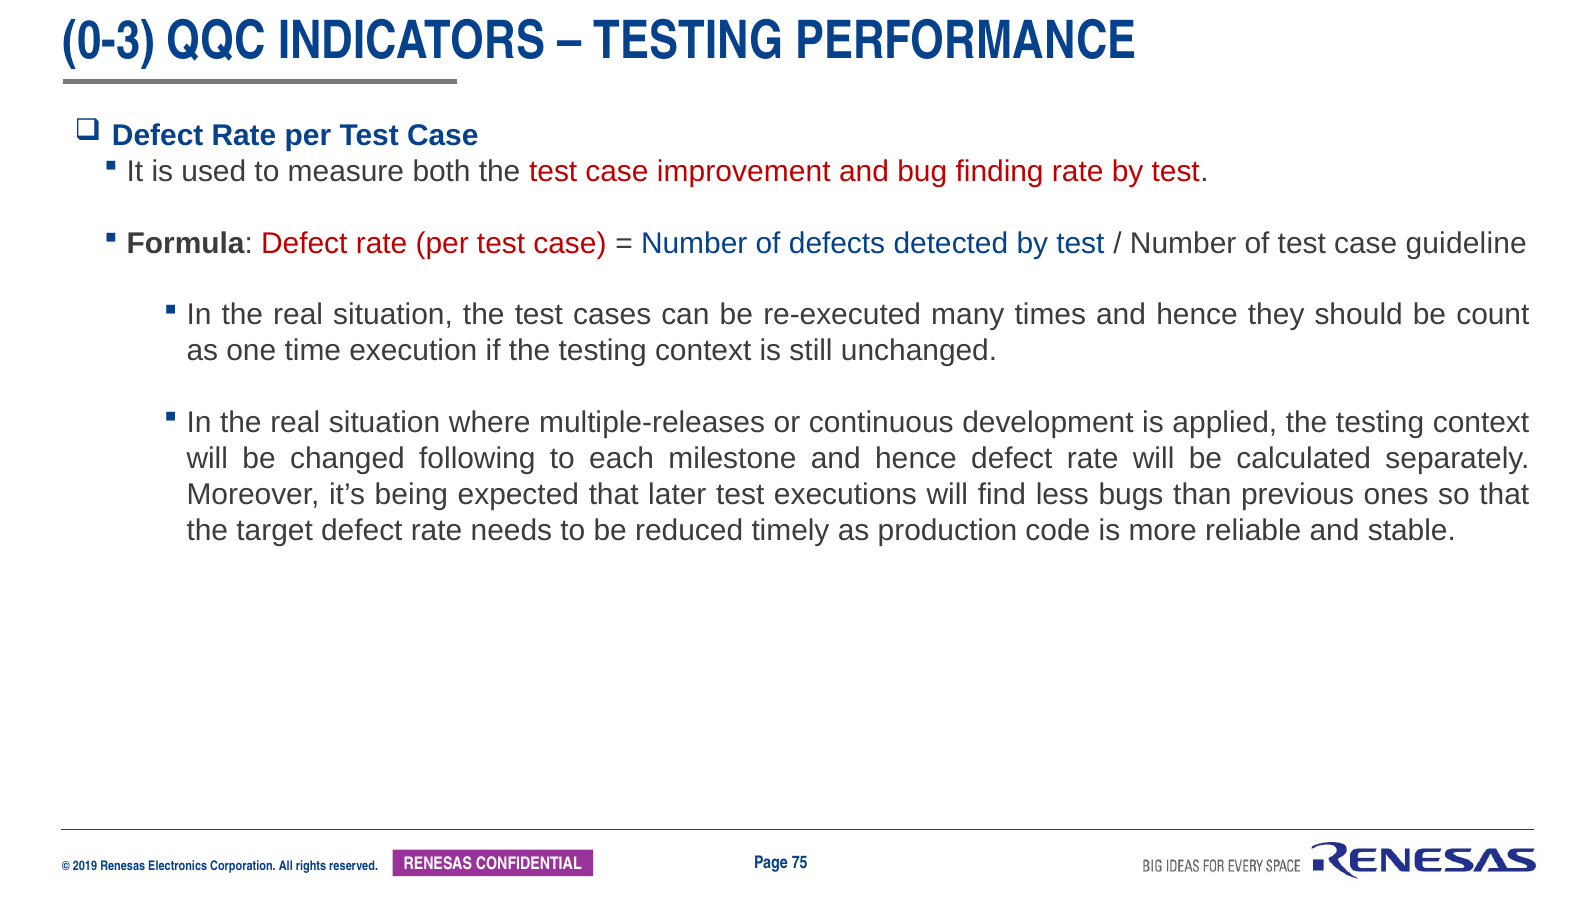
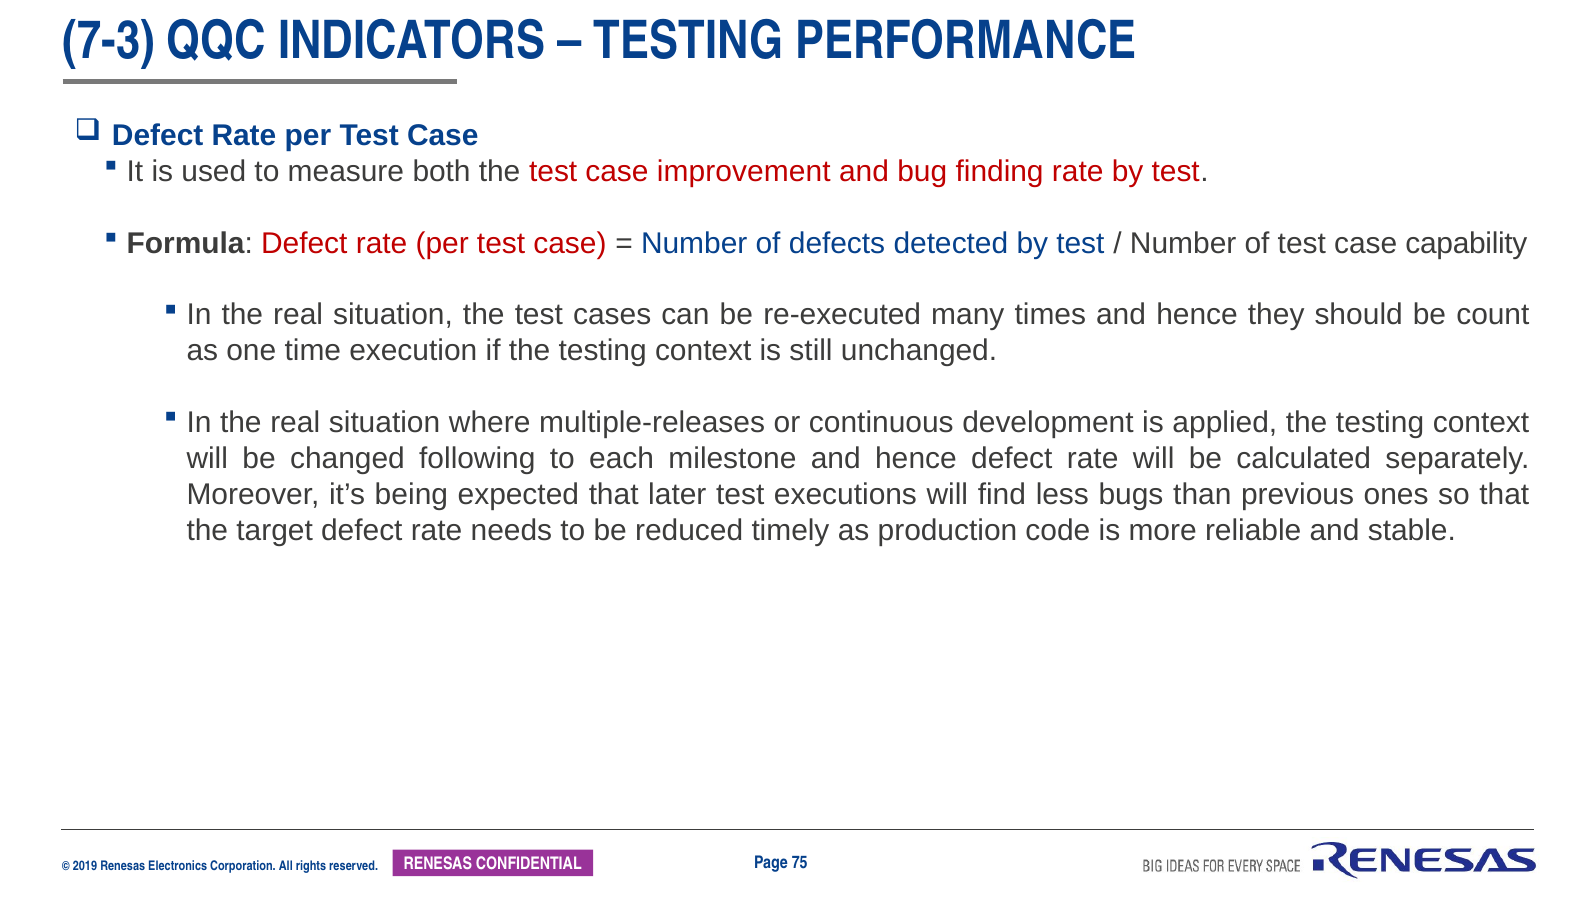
0-3: 0-3 -> 7-3
guideline: guideline -> capability
